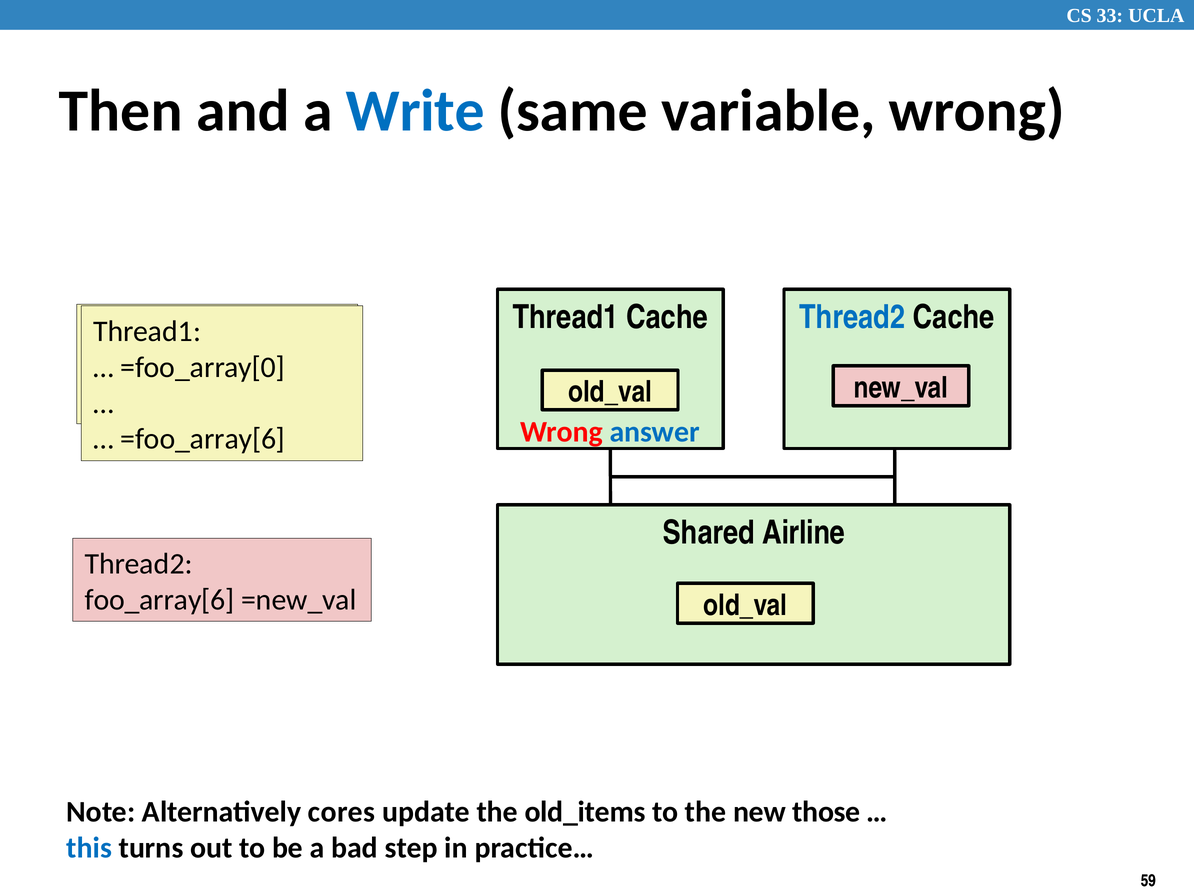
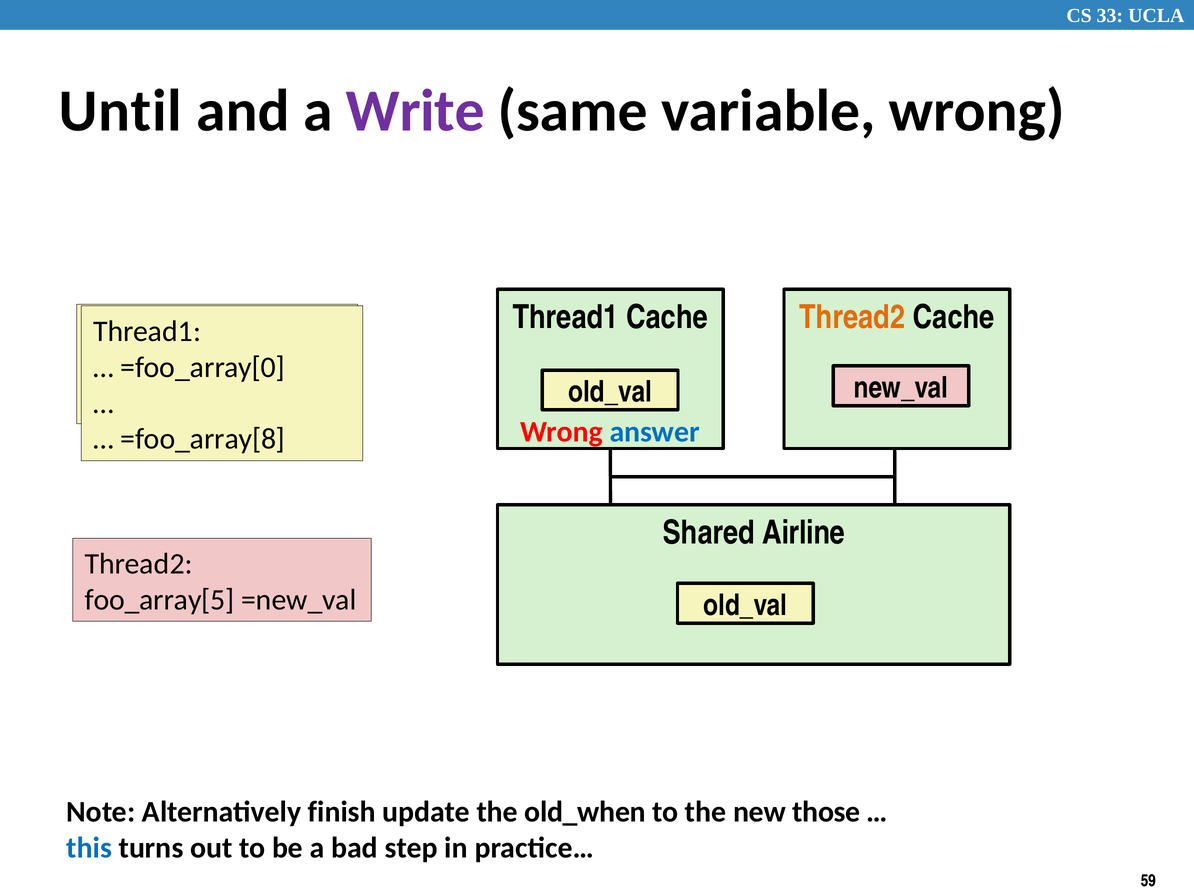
Then: Then -> Until
Write colour: blue -> purple
Thread2 at (852, 317) colour: blue -> orange
=foo_array[6: =foo_array[6 -> =foo_array[8
foo_array[6: foo_array[6 -> foo_array[5
cores: cores -> finish
old_items: old_items -> old_when
